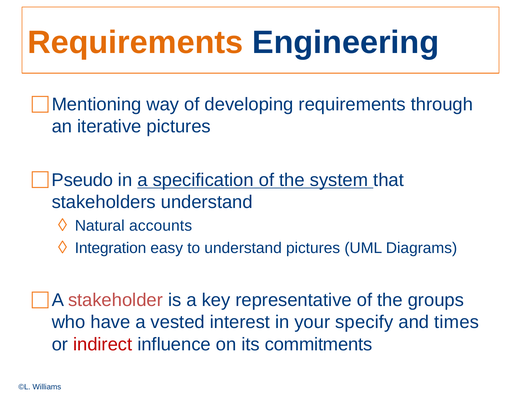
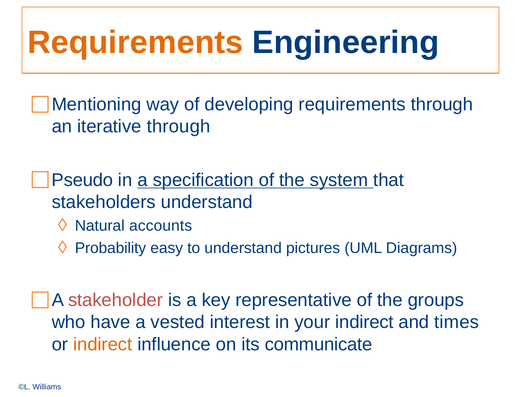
iterative pictures: pictures -> through
Integration: Integration -> Probability
your specify: specify -> indirect
indirect at (103, 345) colour: red -> orange
commitments: commitments -> communicate
